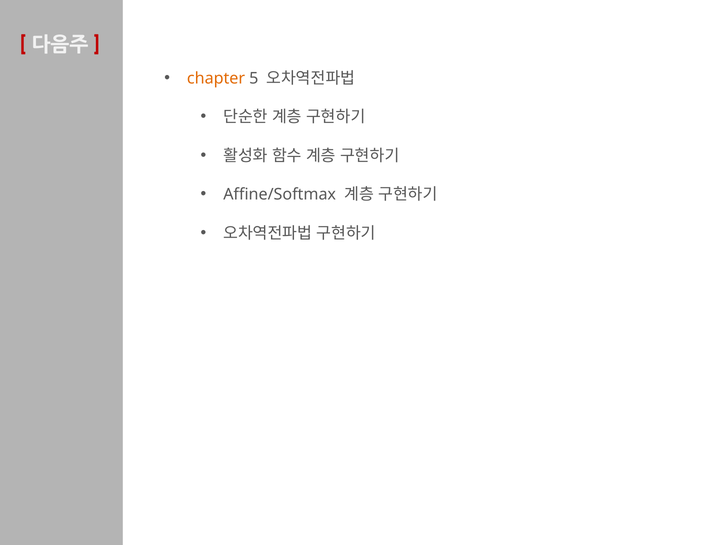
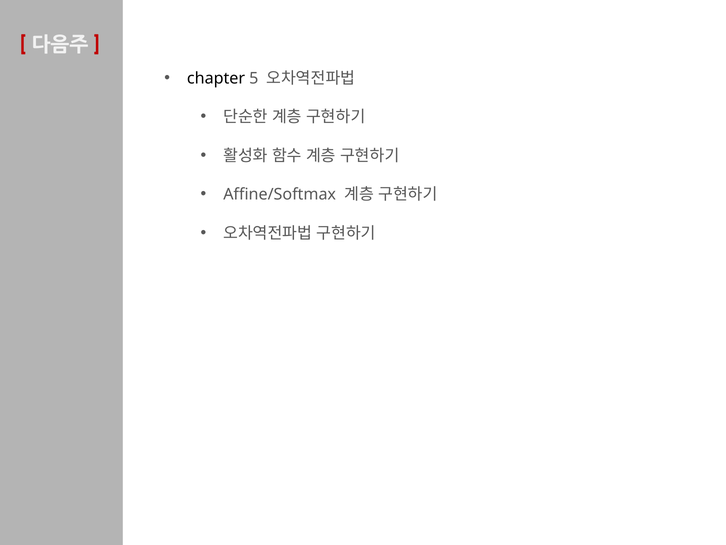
chapter colour: orange -> black
